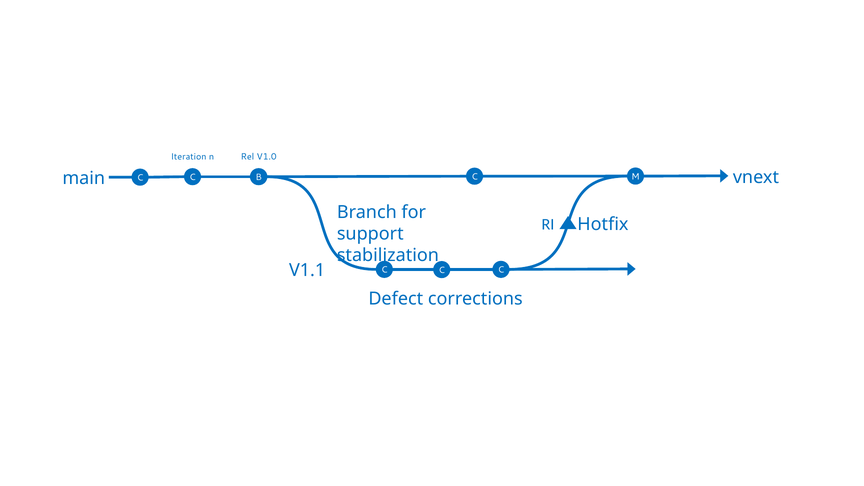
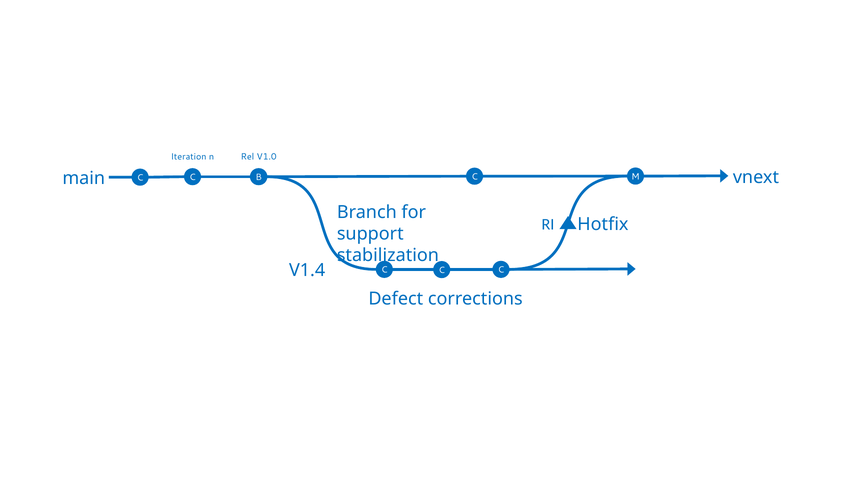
V1.1: V1.1 -> V1.4
